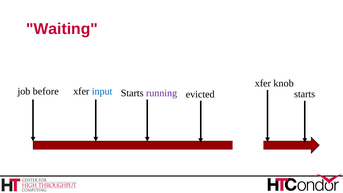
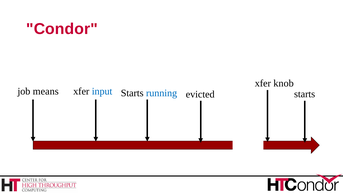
Waiting: Waiting -> Condor
before: before -> means
running colour: purple -> blue
